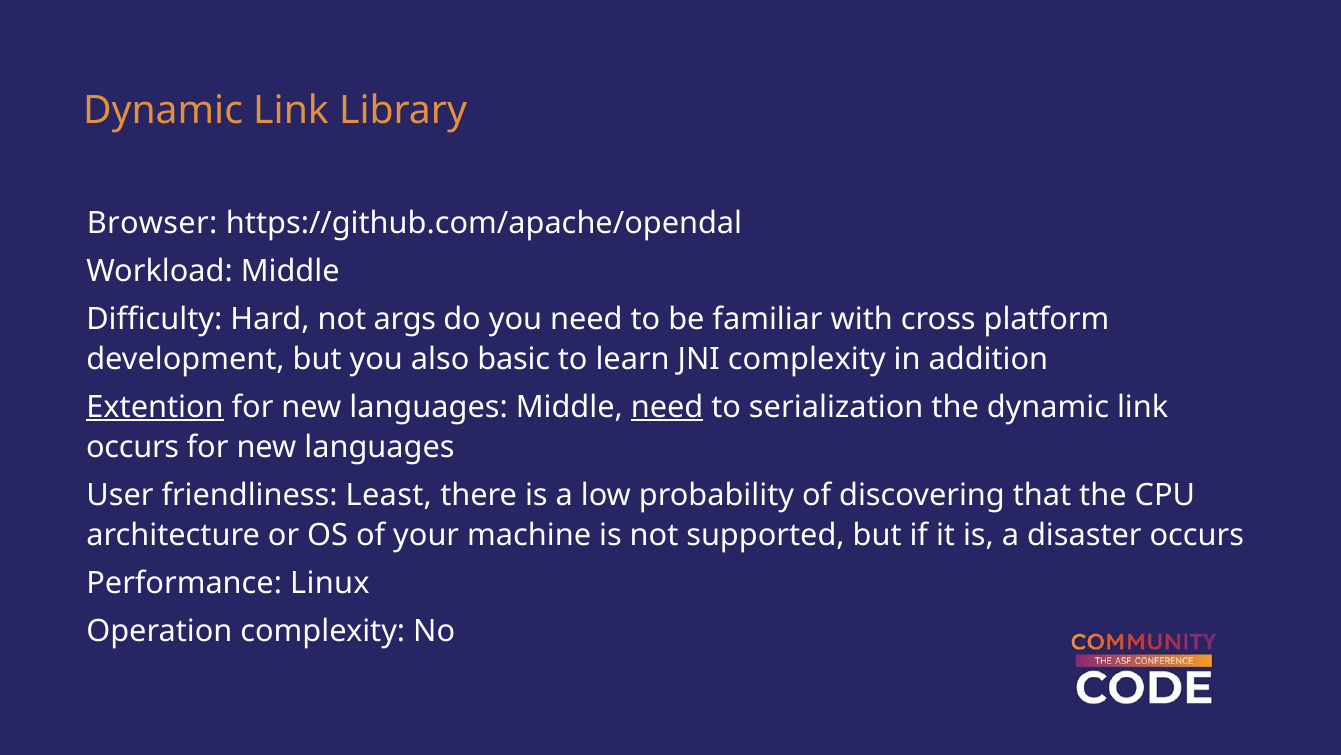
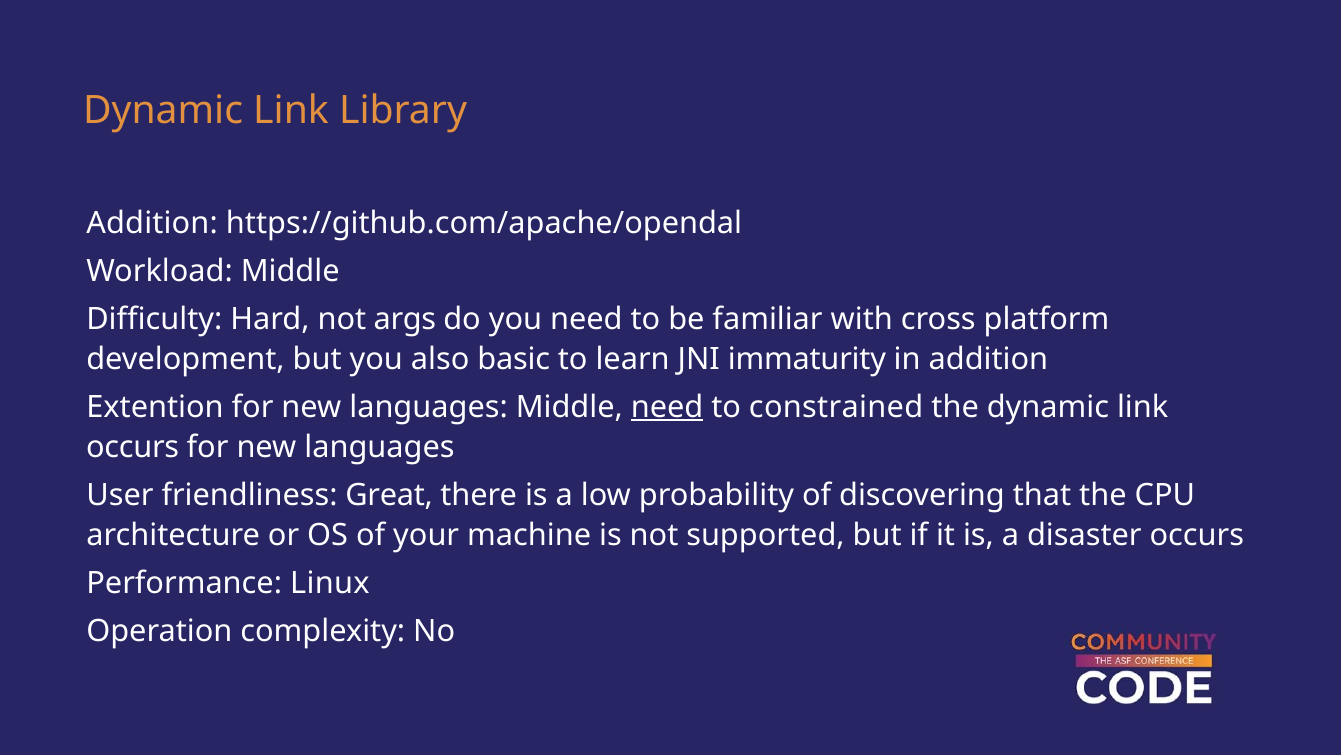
Browser at (152, 224): Browser -> Addition
JNI complexity: complexity -> immaturity
Extention underline: present -> none
serialization: serialization -> constrained
Least: Least -> Great
